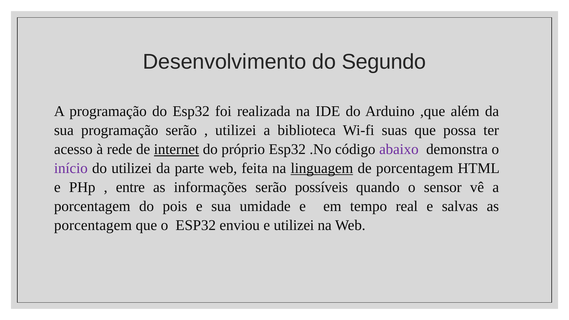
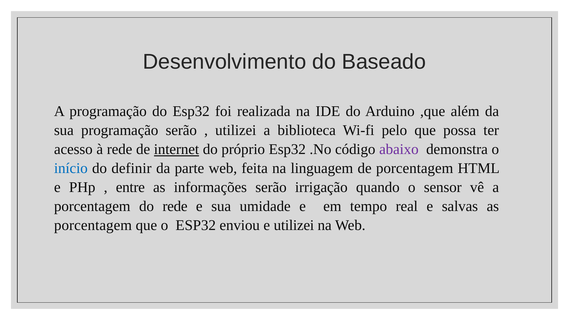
Segundo: Segundo -> Baseado
suas: suas -> pelo
início colour: purple -> blue
do utilizei: utilizei -> definir
linguagem underline: present -> none
possíveis: possíveis -> irrigação
do pois: pois -> rede
